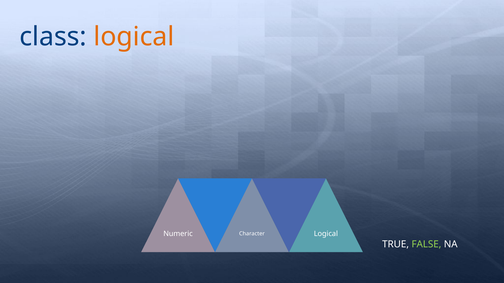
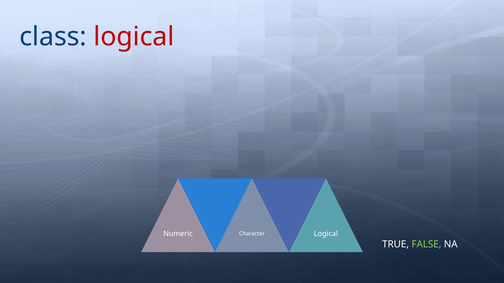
logical at (134, 37) colour: orange -> red
